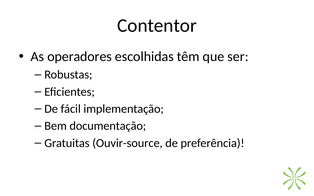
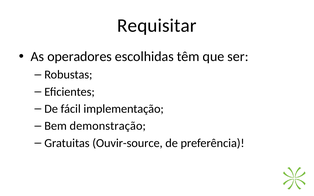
Contentor: Contentor -> Requisitar
documentação: documentação -> demonstração
